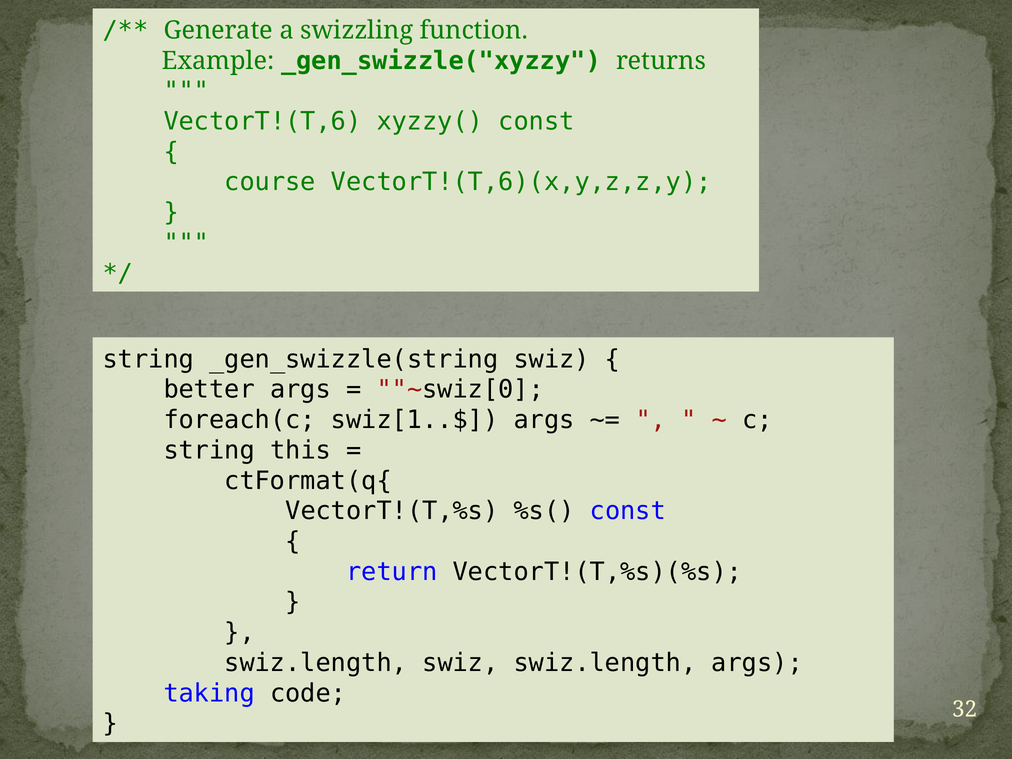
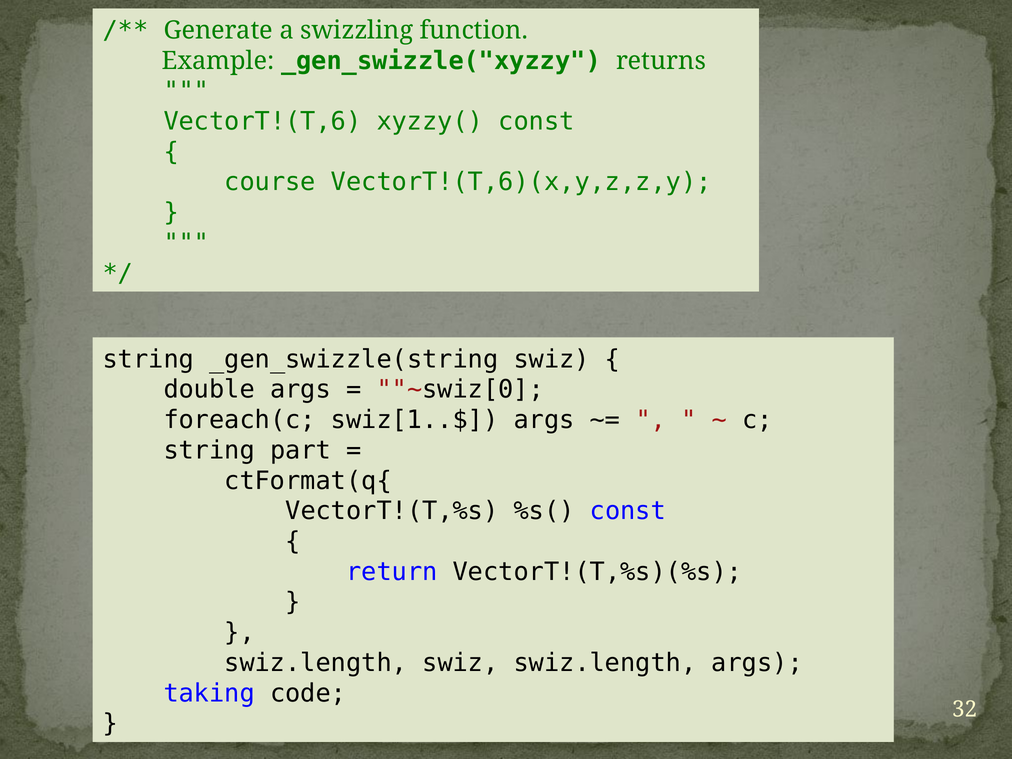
better: better -> double
this: this -> part
